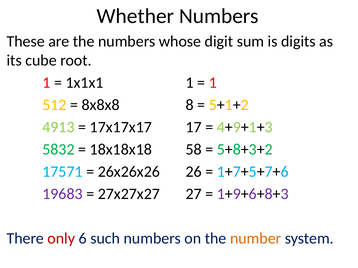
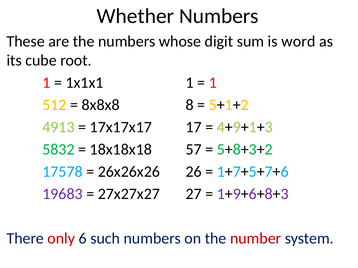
digits: digits -> word
58: 58 -> 57
17571: 17571 -> 17578
number colour: orange -> red
